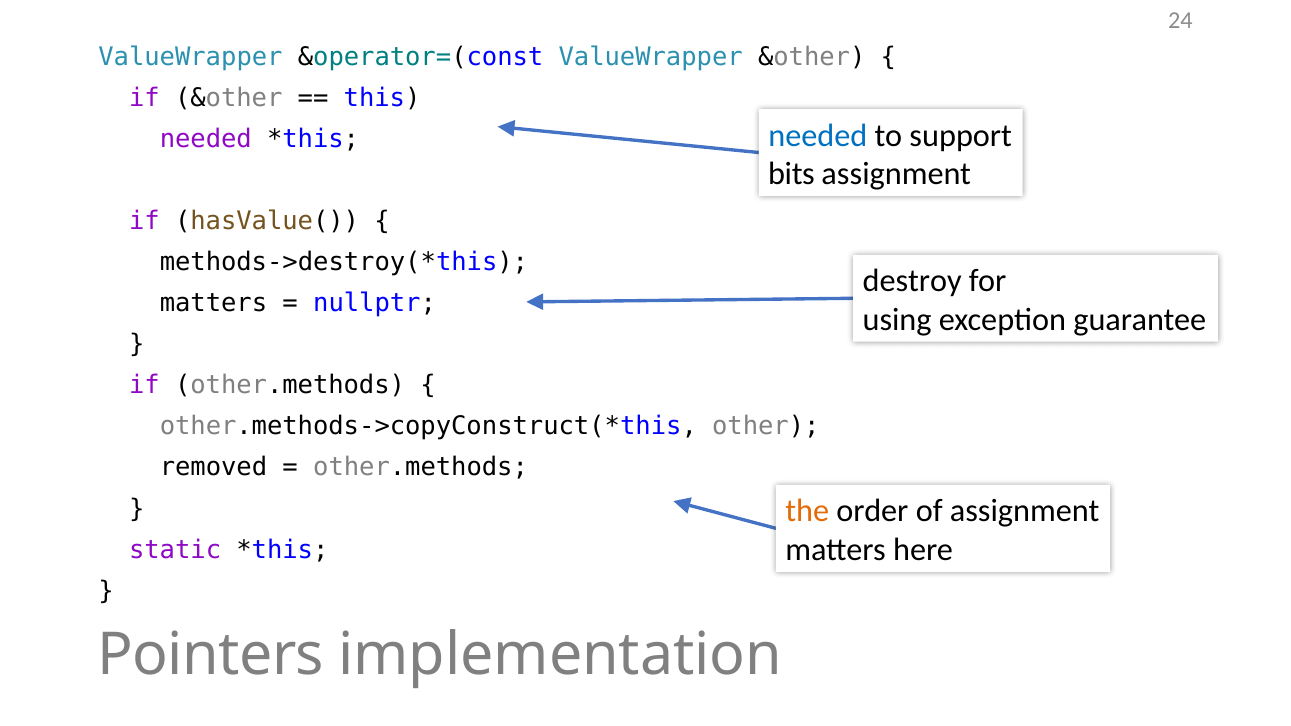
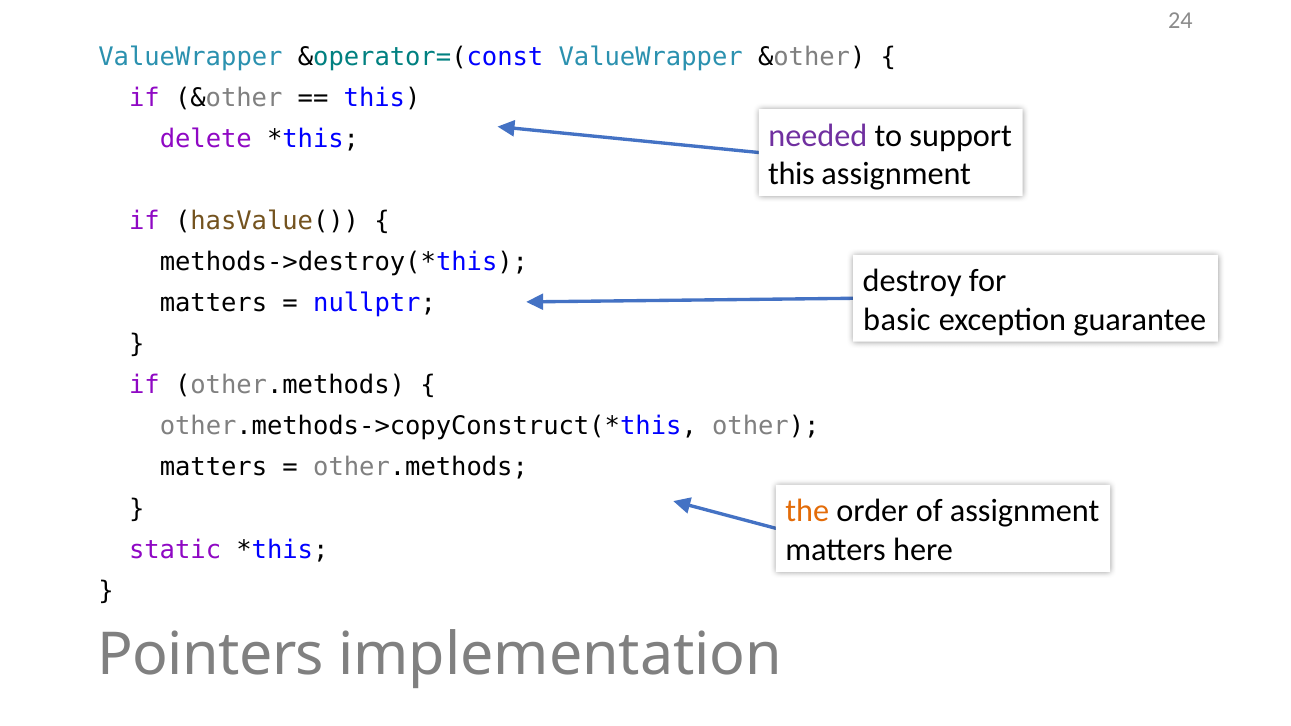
needed at (818, 135) colour: blue -> purple
needed at (206, 139): needed -> delete
bits at (791, 174): bits -> this
using: using -> basic
removed at (213, 468): removed -> matters
